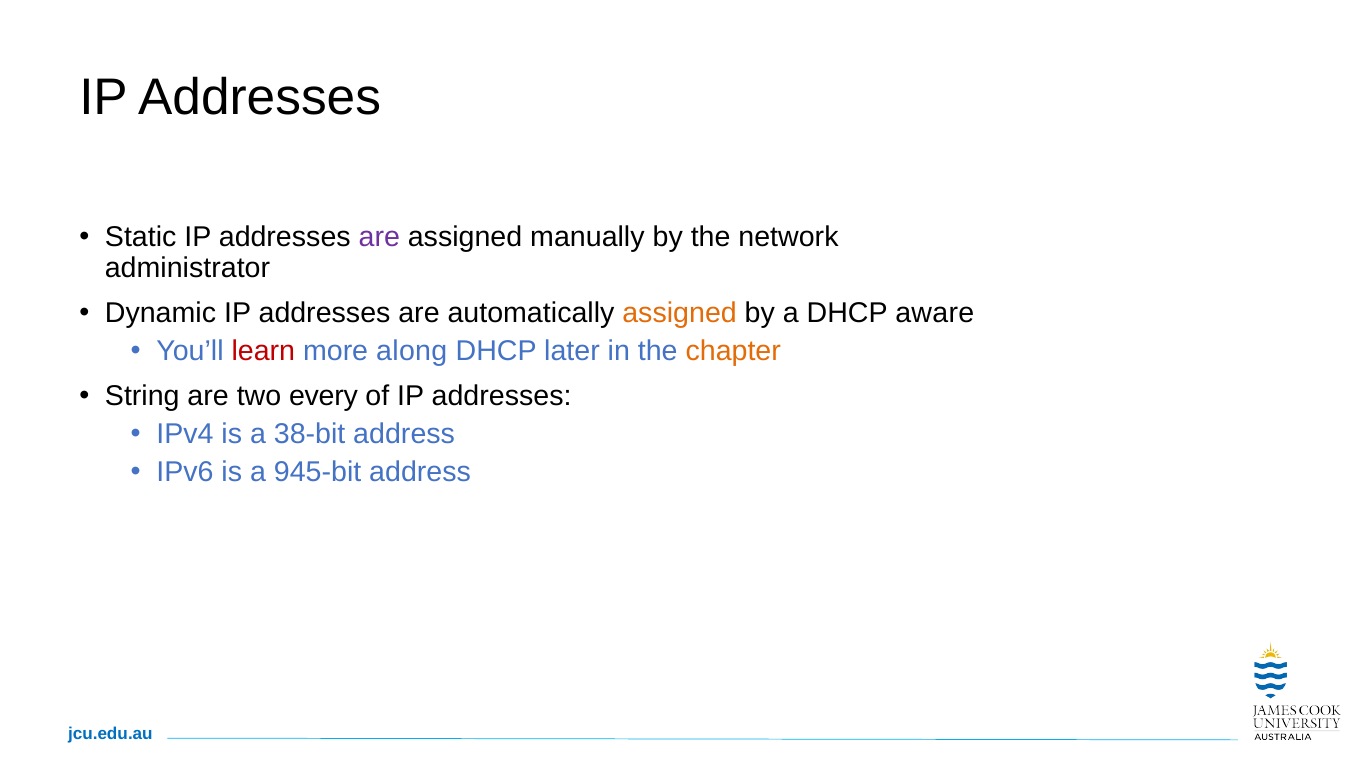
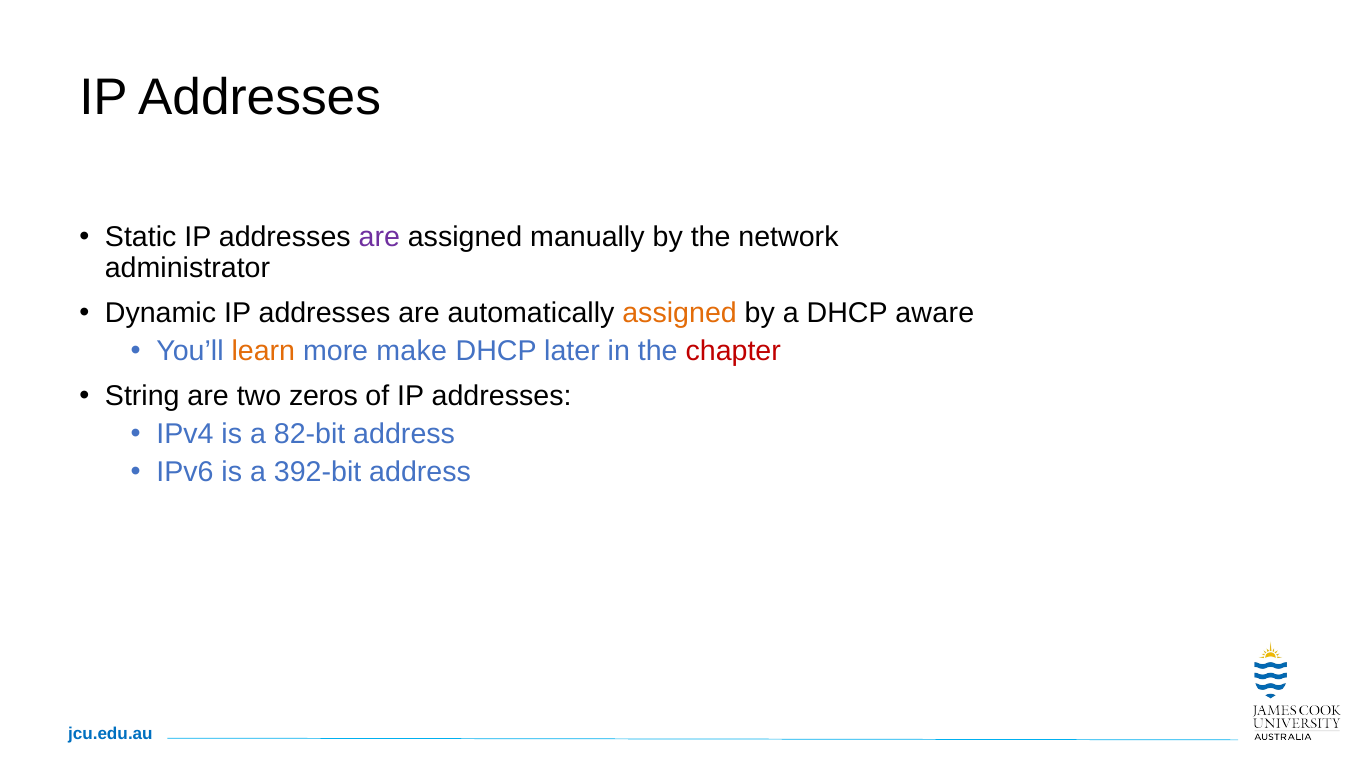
learn colour: red -> orange
along: along -> make
chapter colour: orange -> red
every: every -> zeros
38-bit: 38-bit -> 82-bit
945-bit: 945-bit -> 392-bit
